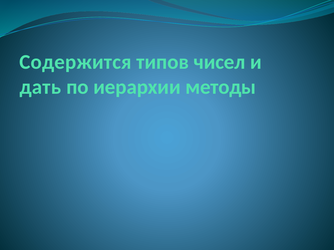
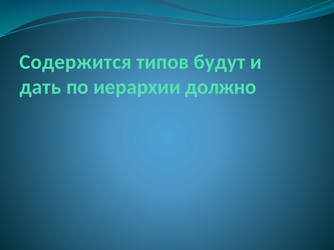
чисел: чисел -> будут
методы: методы -> должно
